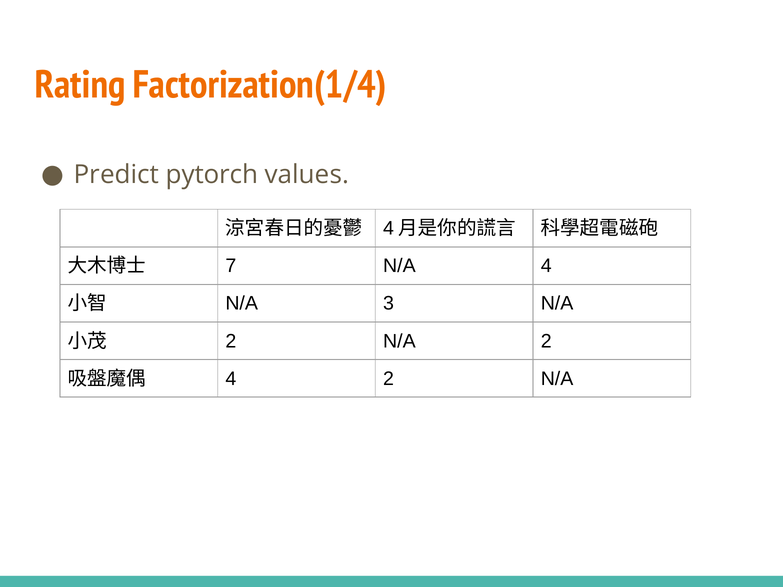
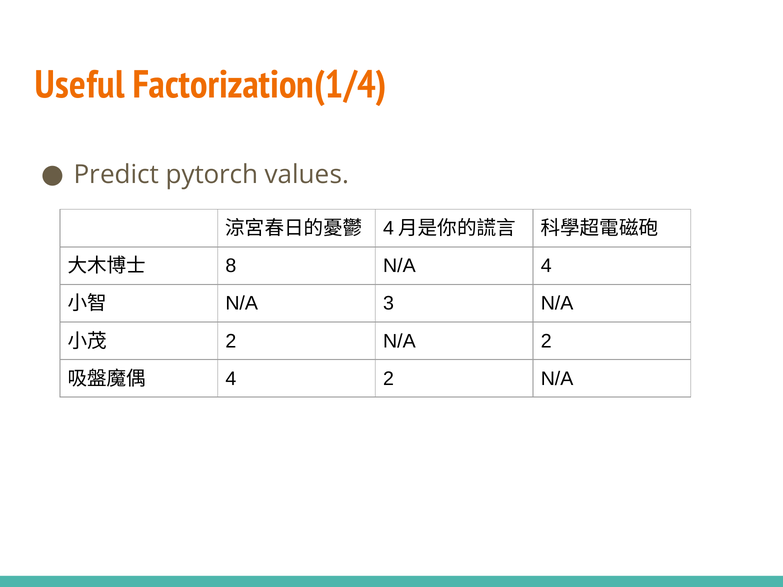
Rating: Rating -> Useful
7: 7 -> 8
